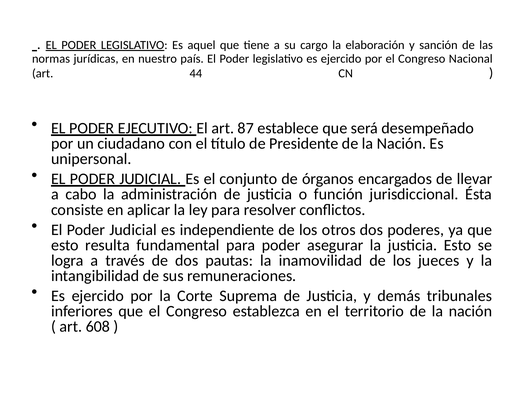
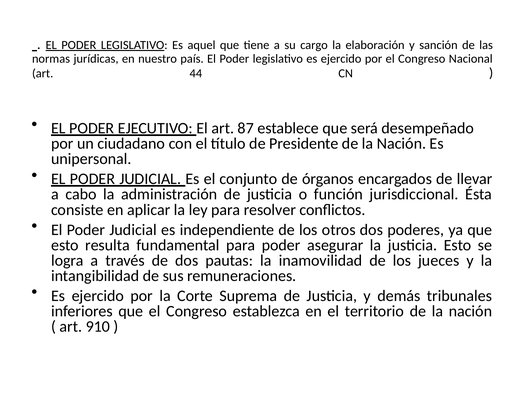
608: 608 -> 910
